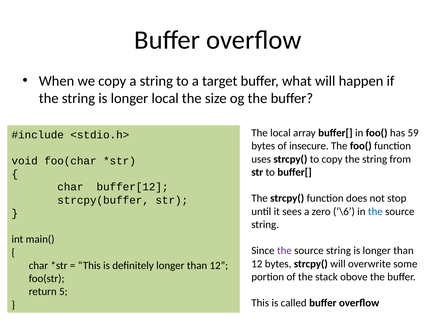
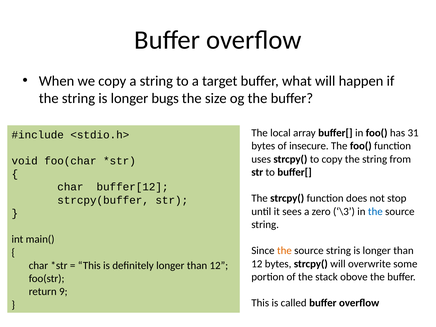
longer local: local -> bugs
59: 59 -> 31
\6: \6 -> \3
the at (284, 251) colour: purple -> orange
5: 5 -> 9
